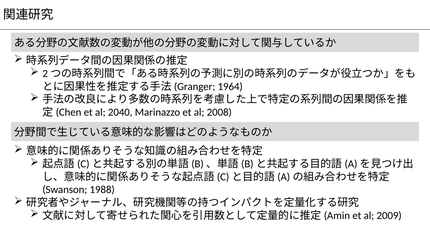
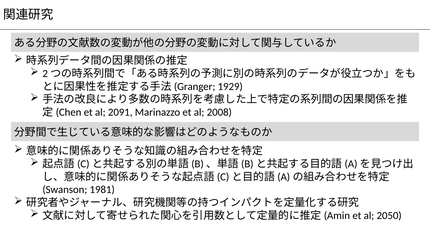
1964: 1964 -> 1929
2040: 2040 -> 2091
1988: 1988 -> 1981
2009: 2009 -> 2050
